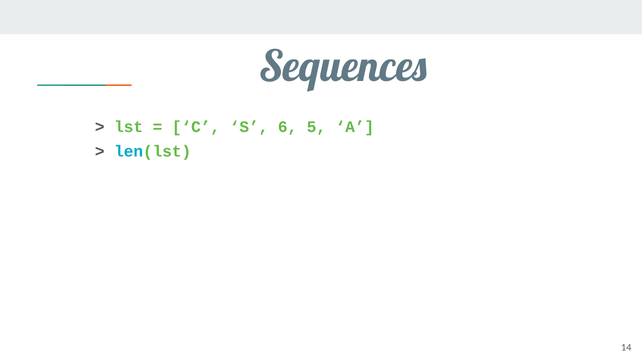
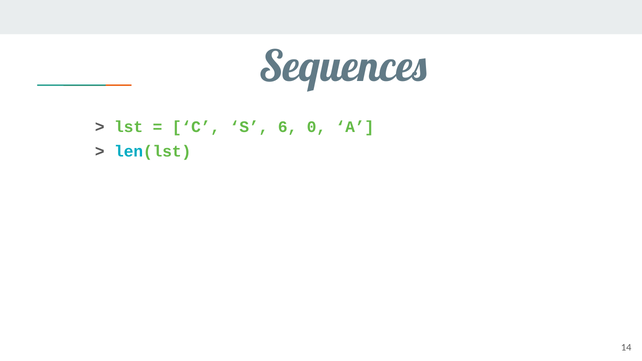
5: 5 -> 0
